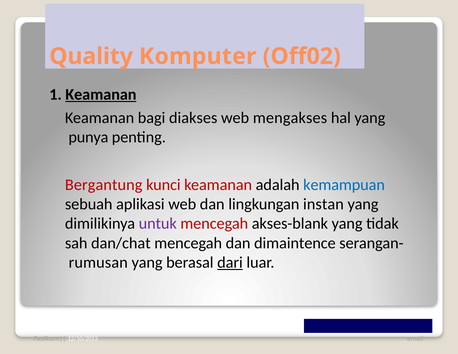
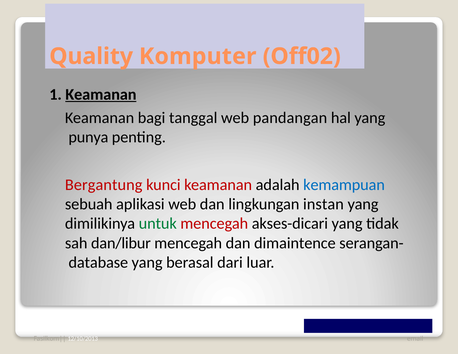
diakses: diakses -> tanggal
mengakses: mengakses -> pandangan
untuk colour: purple -> green
akses-blank: akses-blank -> akses-dicari
dan/chat: dan/chat -> dan/libur
rumusan: rumusan -> database
dari underline: present -> none
